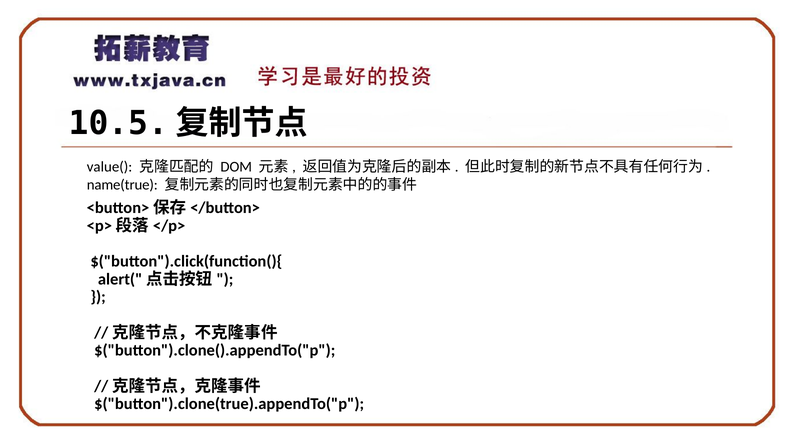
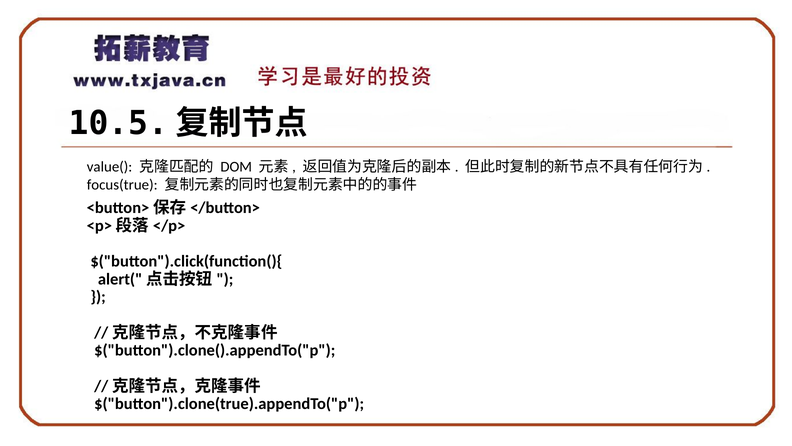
name(true: name(true -> focus(true
